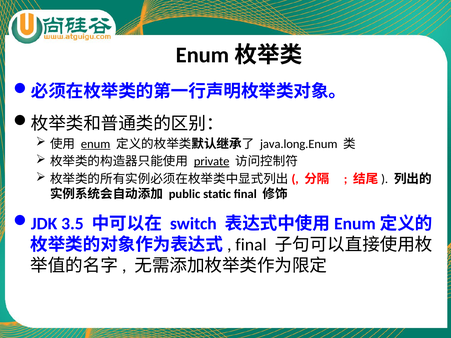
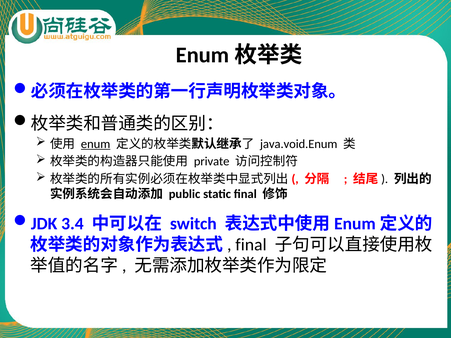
java.long.Enum: java.long.Enum -> java.void.Enum
private underline: present -> none
3.5: 3.5 -> 3.4
